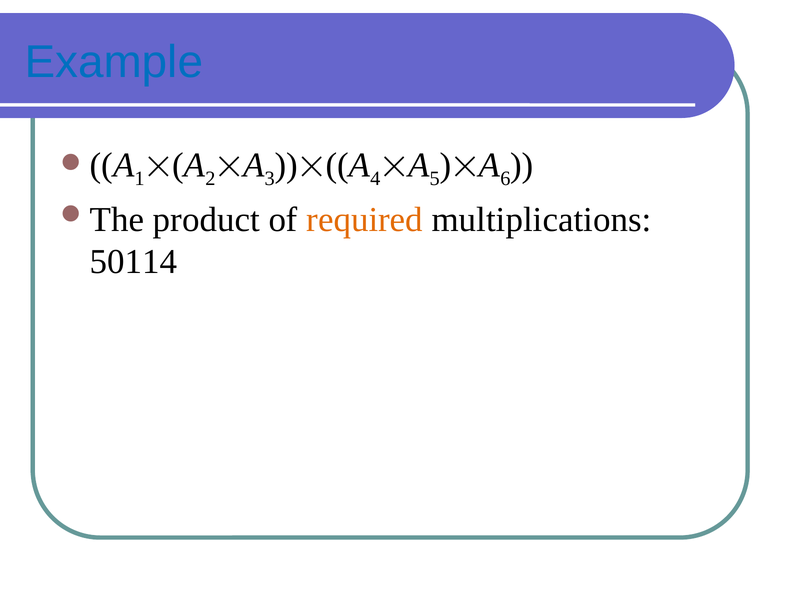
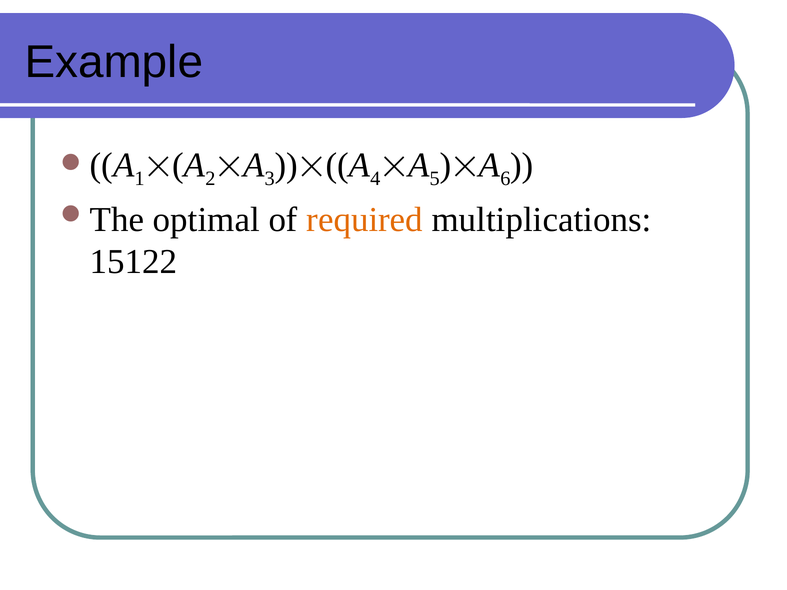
Example colour: blue -> black
product: product -> optimal
50114: 50114 -> 15122
